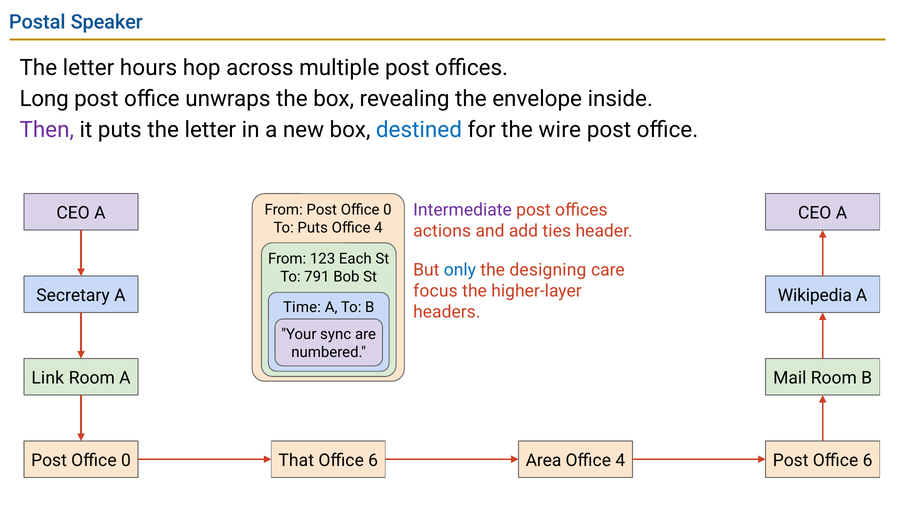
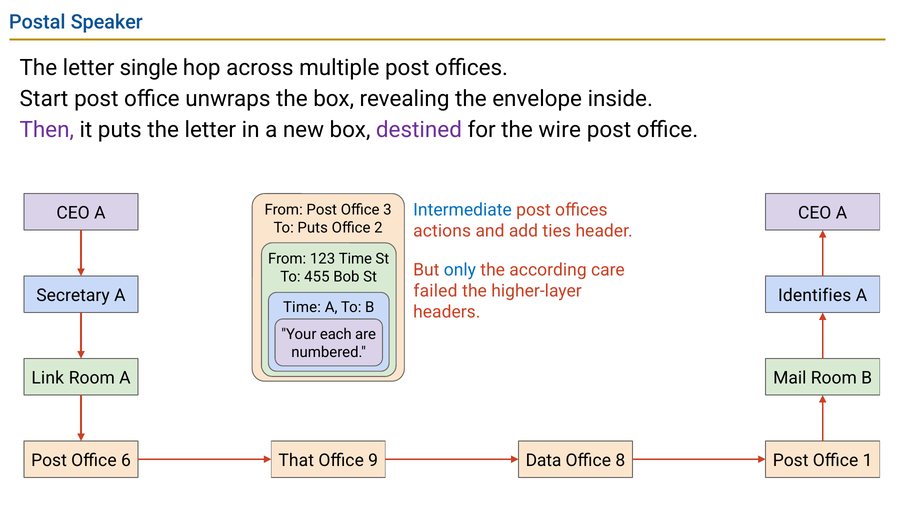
hours: hours -> single
Long: Long -> Start
destined colour: blue -> purple
Intermediate colour: purple -> blue
From Post Office 0: 0 -> 3
4 at (378, 228): 4 -> 2
123 Each: Each -> Time
designing: designing -> according
791: 791 -> 455
focus: focus -> failed
Wikipedia: Wikipedia -> Identifies
sync: sync -> each
0 at (126, 460): 0 -> 6
6 at (373, 460): 6 -> 9
Area: Area -> Data
4 at (620, 460): 4 -> 8
Post Office 6: 6 -> 1
